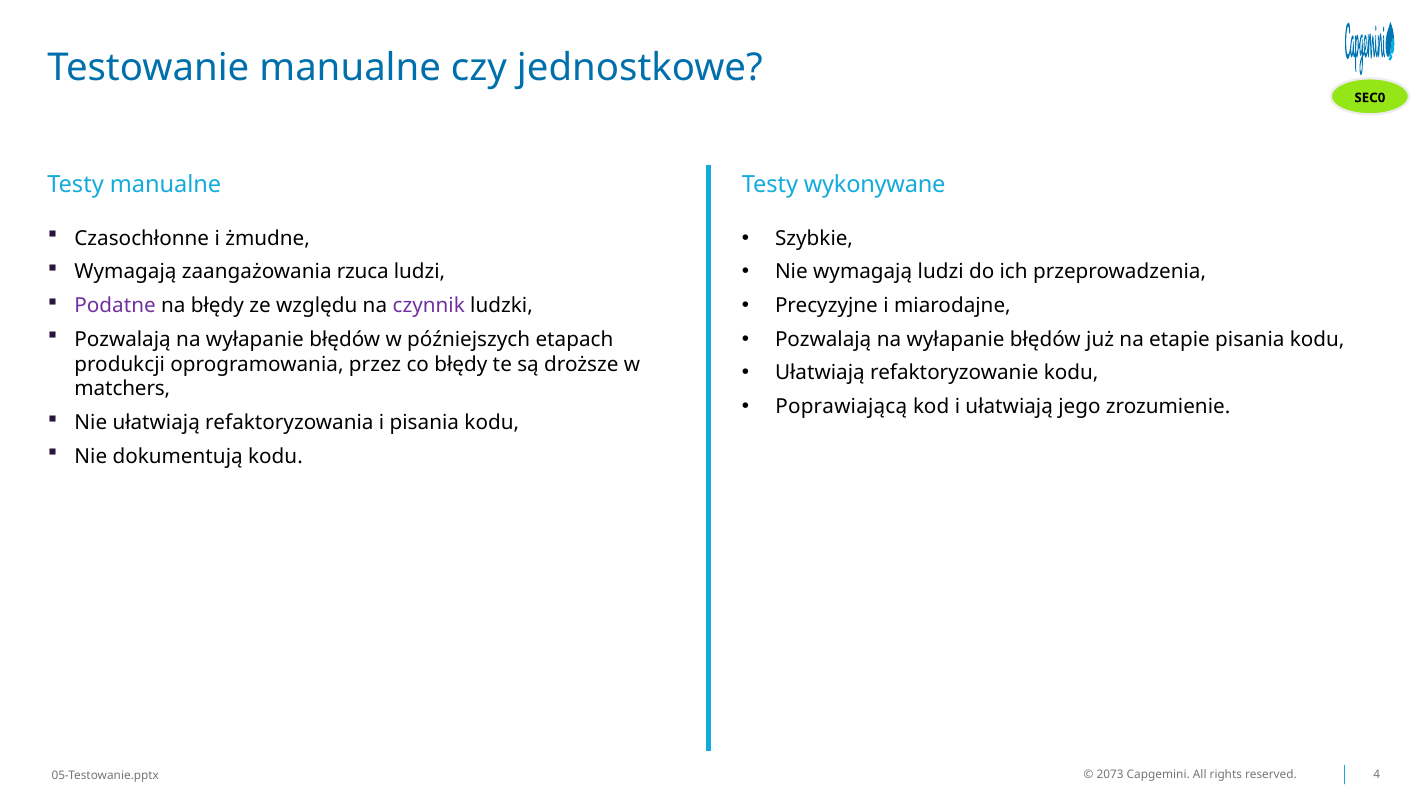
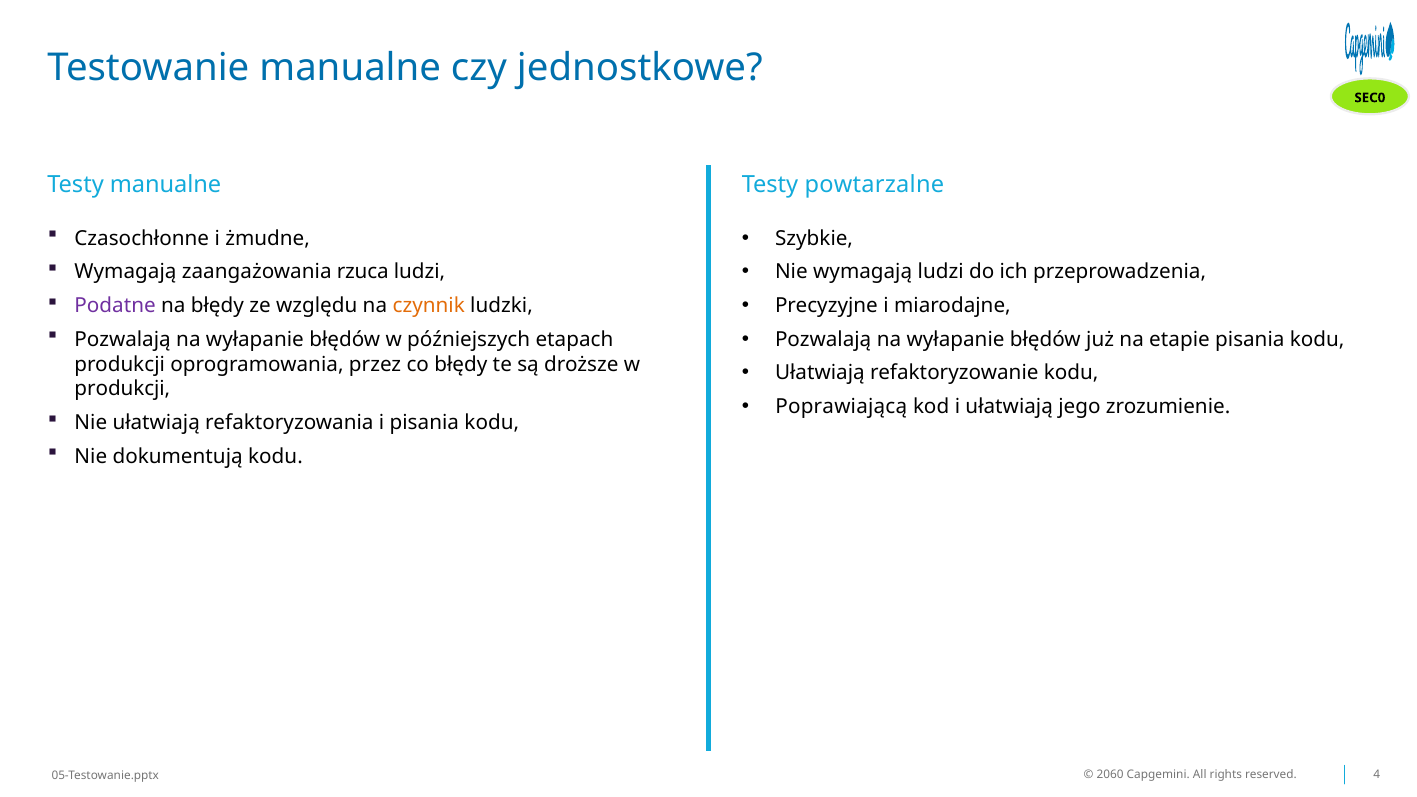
wykonywane: wykonywane -> powtarzalne
czynnik colour: purple -> orange
matchers at (122, 389): matchers -> produkcji
2073: 2073 -> 2060
